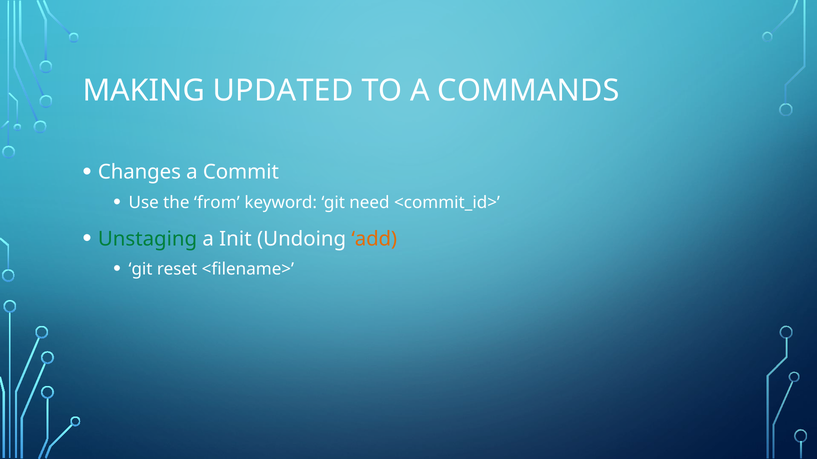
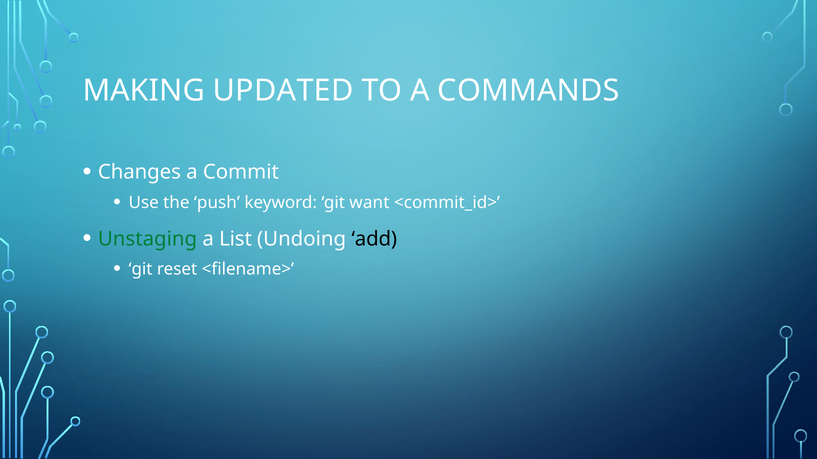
from: from -> push
need: need -> want
Init: Init -> List
add colour: orange -> black
